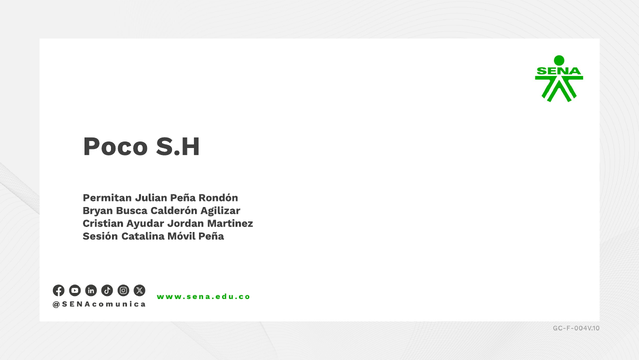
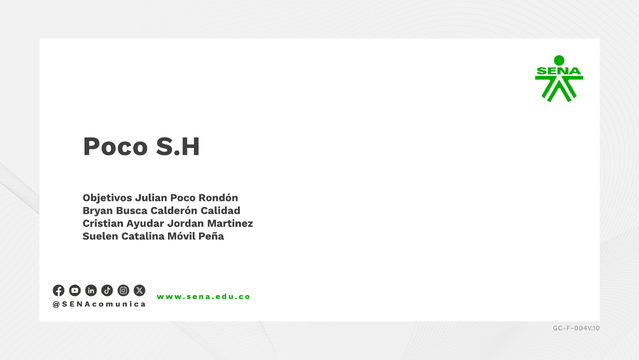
Permitan: Permitan -> Objetivos
Julian Peña: Peña -> Poco
Agilizar: Agilizar -> Calidad
Sesión: Sesión -> Suelen
